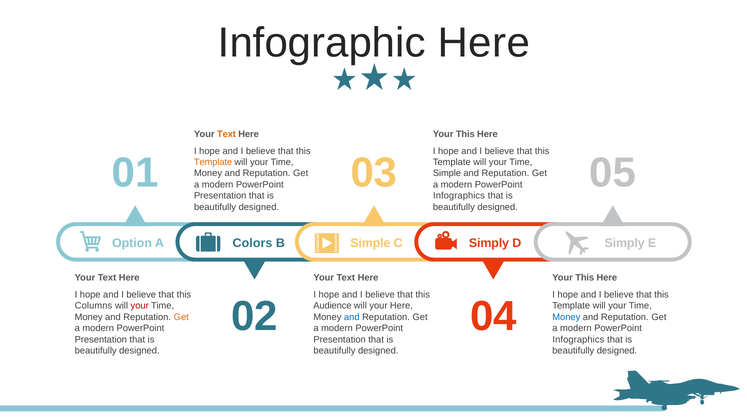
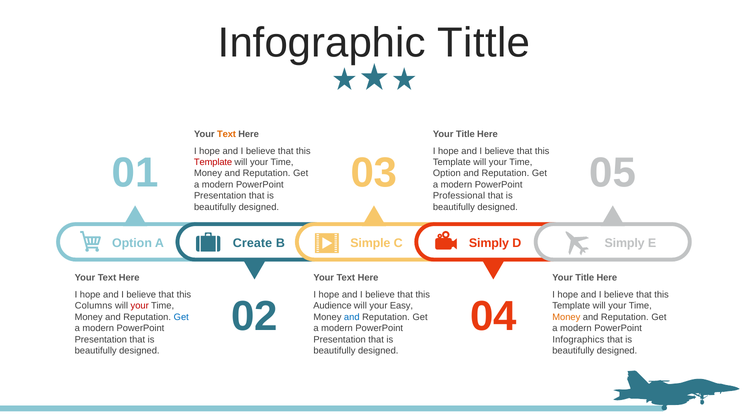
Infographic Here: Here -> Tittle
This at (465, 134): This -> Title
Template at (213, 162) colour: orange -> red
Simple at (447, 173): Simple -> Option
Infographics at (459, 196): Infographics -> Professional
Colors: Colors -> Create
This at (585, 278): This -> Title
your Here: Here -> Easy
Get at (181, 317) colour: orange -> blue
Money at (566, 317) colour: blue -> orange
